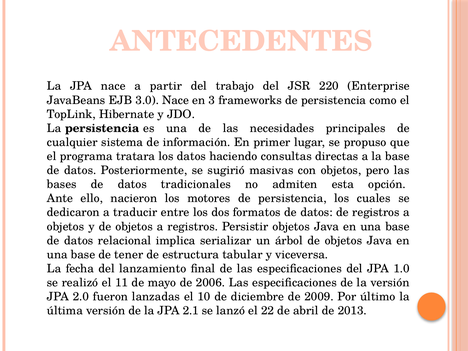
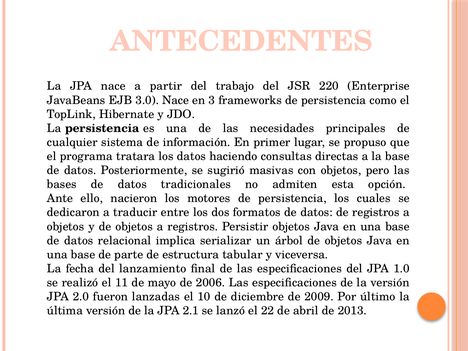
tener: tener -> parte
